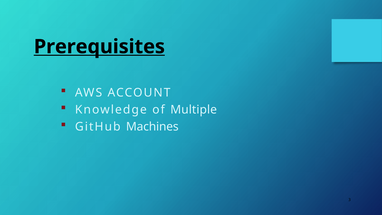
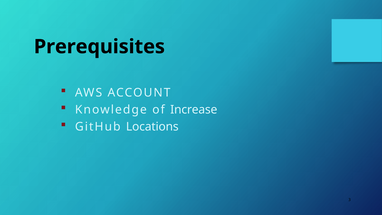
Prerequisites underline: present -> none
Multiple: Multiple -> Increase
Machines: Machines -> Locations
